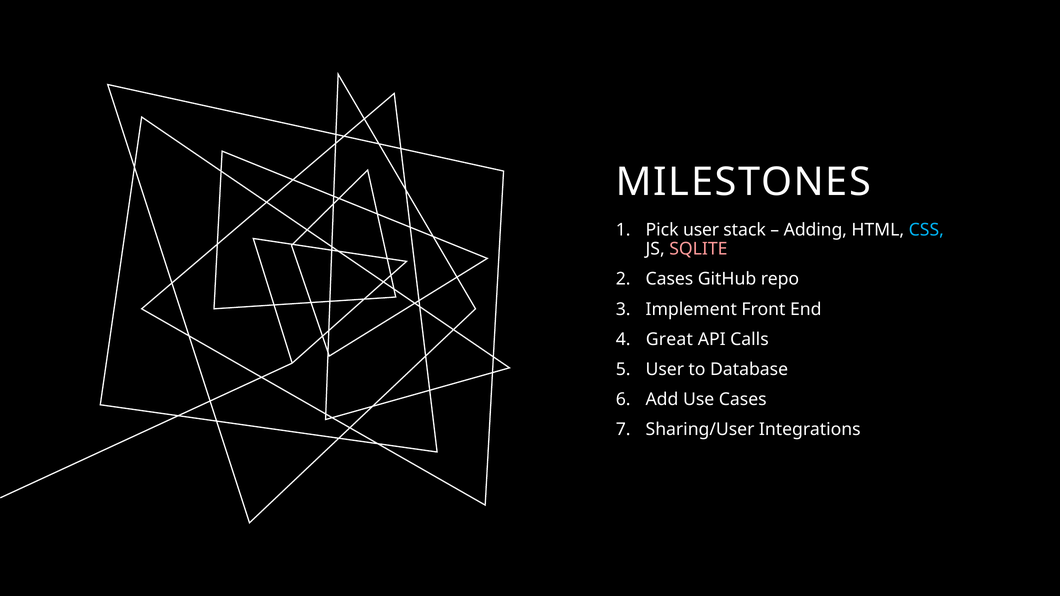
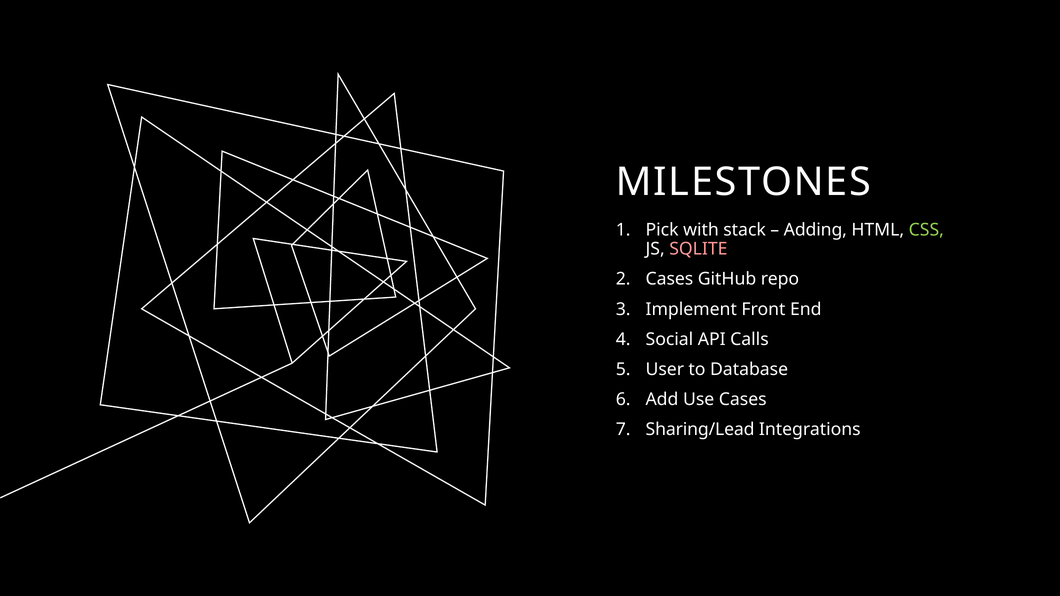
Pick user: user -> with
CSS colour: light blue -> light green
Great: Great -> Social
Sharing/User: Sharing/User -> Sharing/Lead
